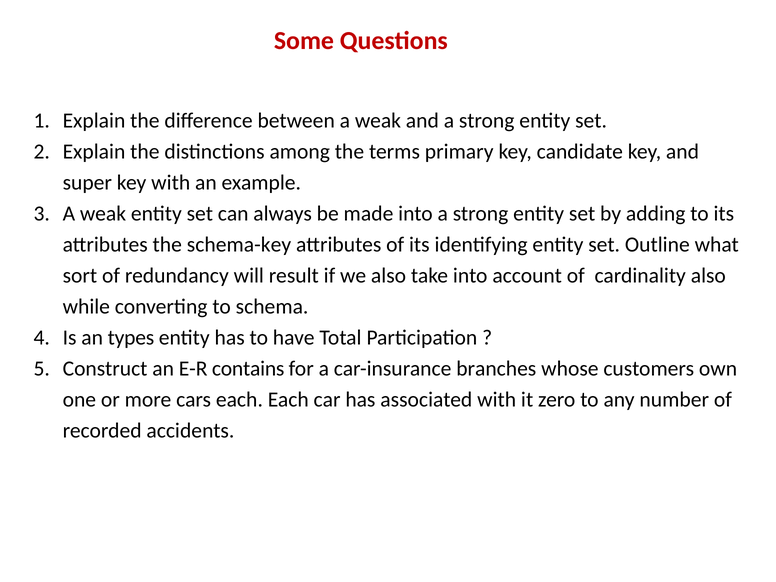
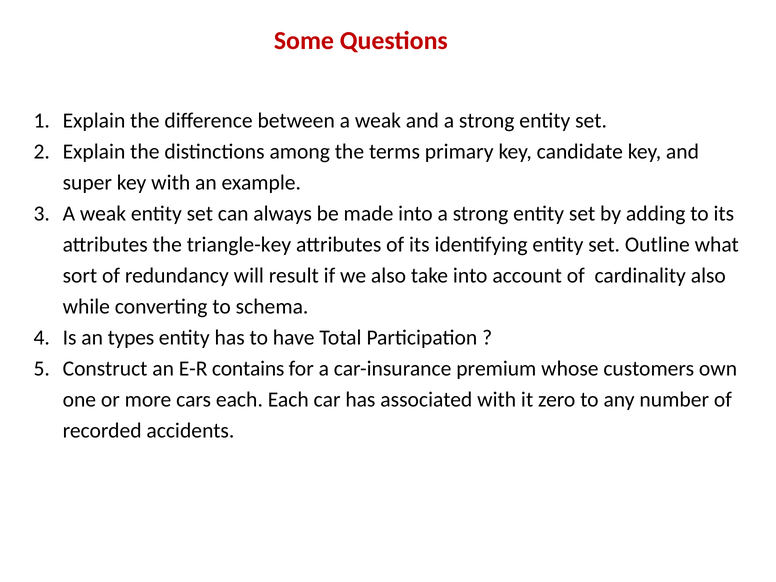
schema-key: schema-key -> triangle-key
branches: branches -> premium
